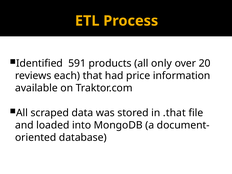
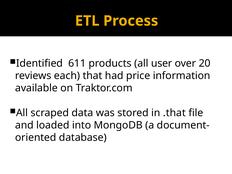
591: 591 -> 611
only: only -> user
